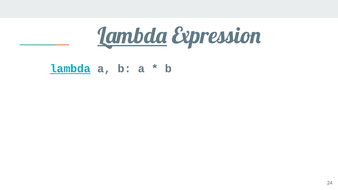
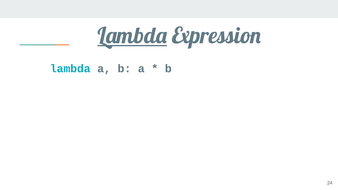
lambda at (70, 69) underline: present -> none
